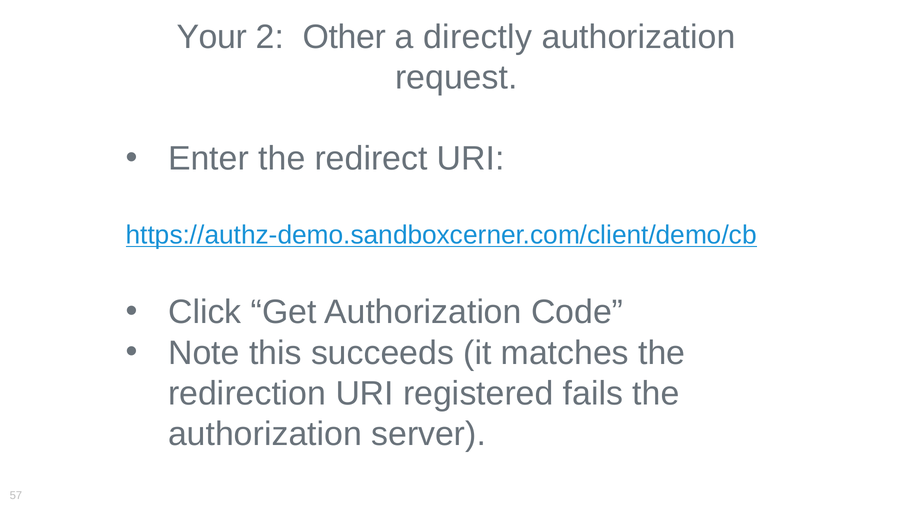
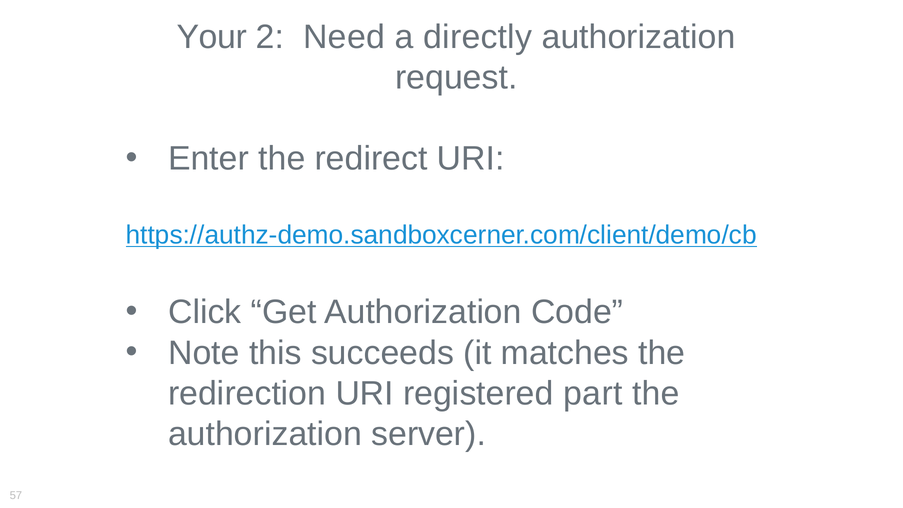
Other: Other -> Need
fails: fails -> part
